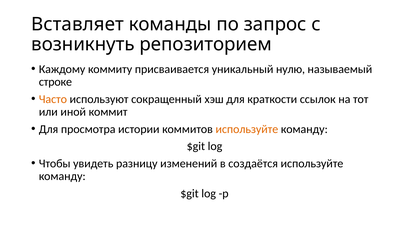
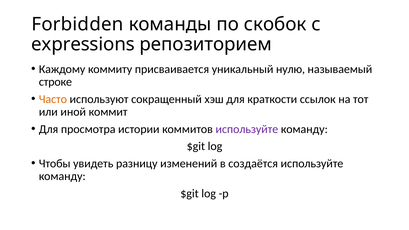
Вставляет: Вставляет -> Forbidden
запрос: запрос -> скобок
возникнуть: возникнуть -> expressions
используйте at (247, 129) colour: orange -> purple
